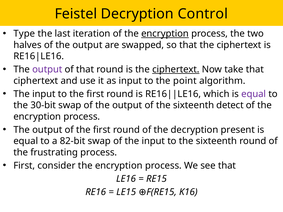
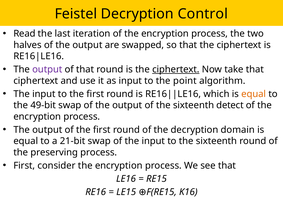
Type: Type -> Read
encryption at (165, 34) underline: present -> none
equal at (254, 94) colour: purple -> orange
30-bit: 30-bit -> 49-bit
present: present -> domain
82-bit: 82-bit -> 21-bit
frustrating: frustrating -> preserving
